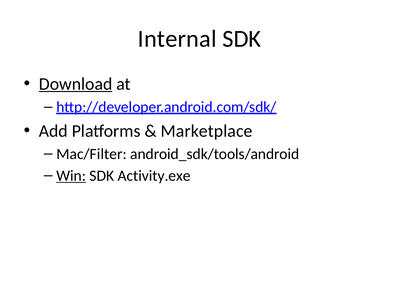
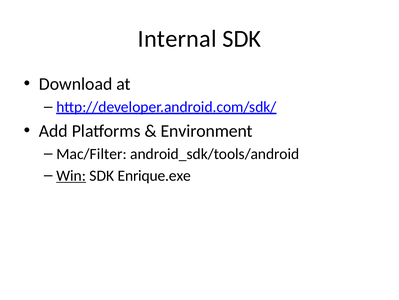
Download underline: present -> none
Marketplace: Marketplace -> Environment
Activity.exe: Activity.exe -> Enrique.exe
